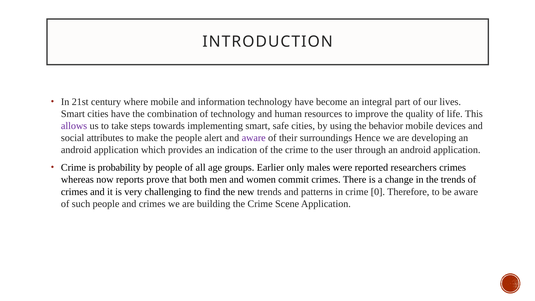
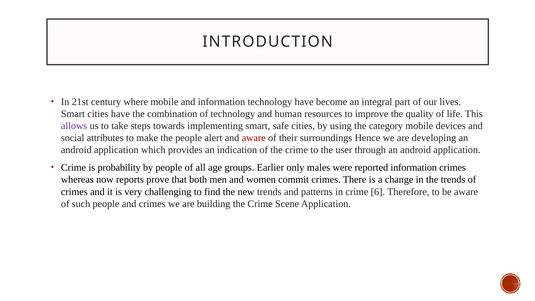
behavior: behavior -> category
aware at (254, 138) colour: purple -> red
reported researchers: researchers -> information
0: 0 -> 6
